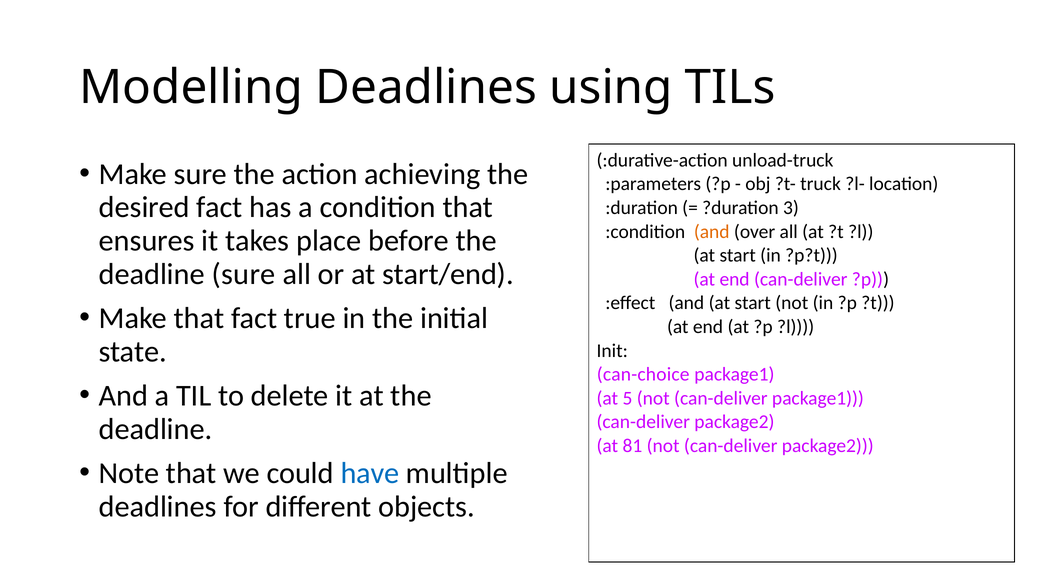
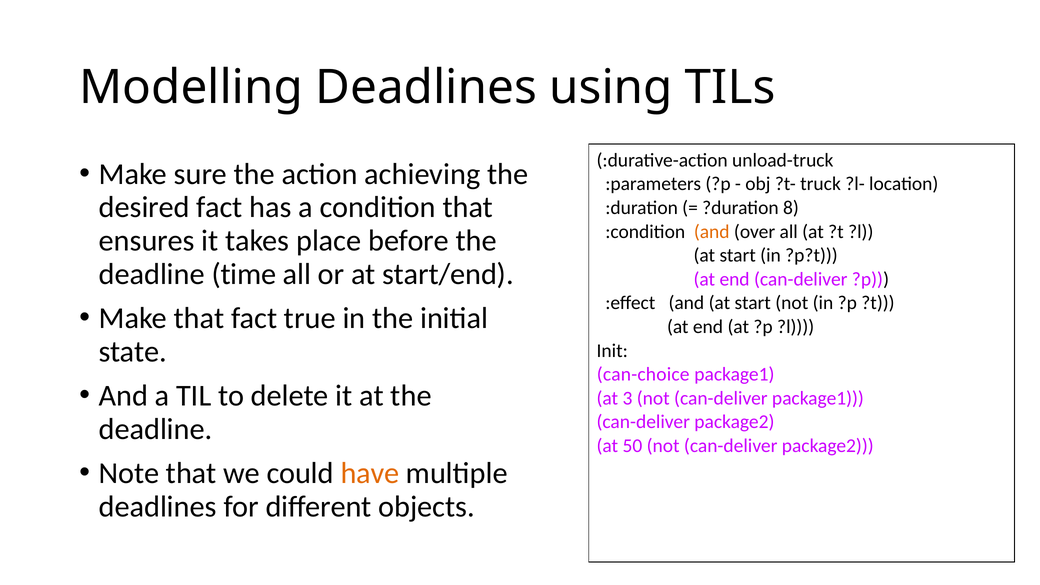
3: 3 -> 8
deadline sure: sure -> time
5: 5 -> 3
81: 81 -> 50
have colour: blue -> orange
